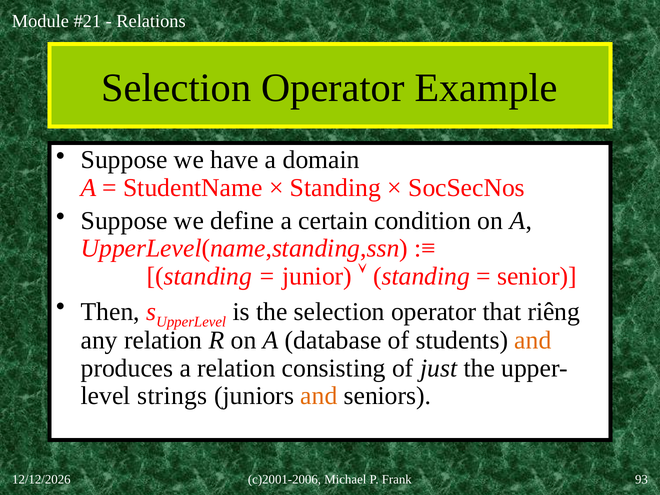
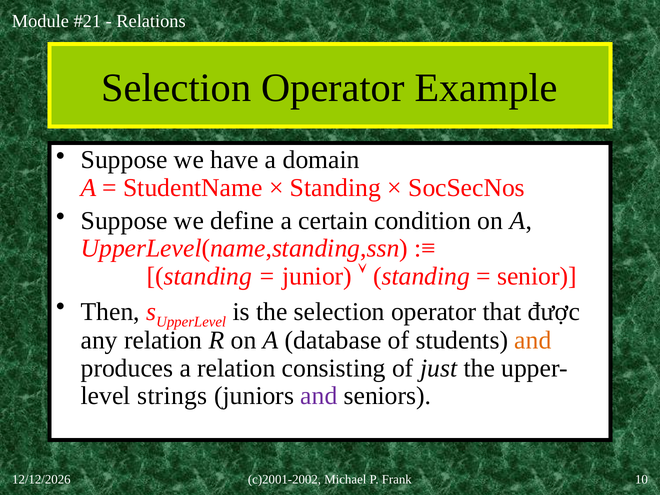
riêng: riêng -> được
and at (319, 396) colour: orange -> purple
c)2001-2006: c)2001-2006 -> c)2001-2002
93: 93 -> 10
